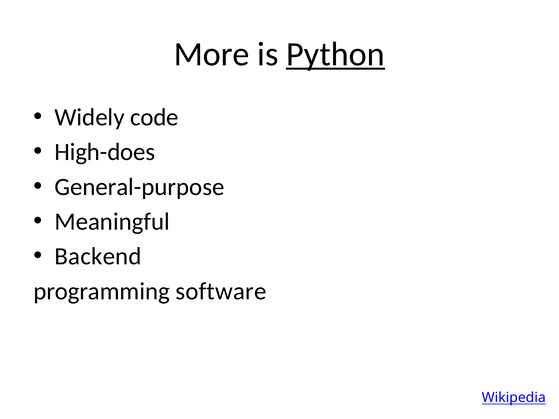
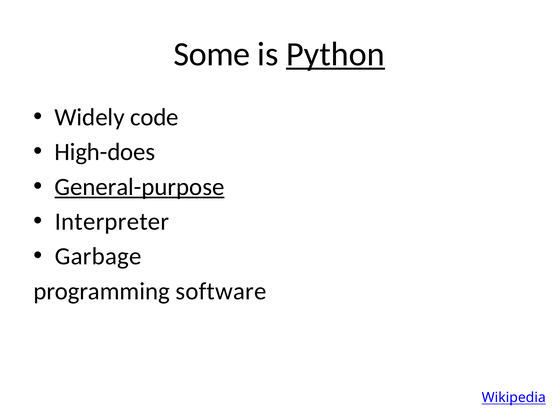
More: More -> Some
General-purpose underline: none -> present
Meaningful: Meaningful -> Interpreter
Backend: Backend -> Garbage
